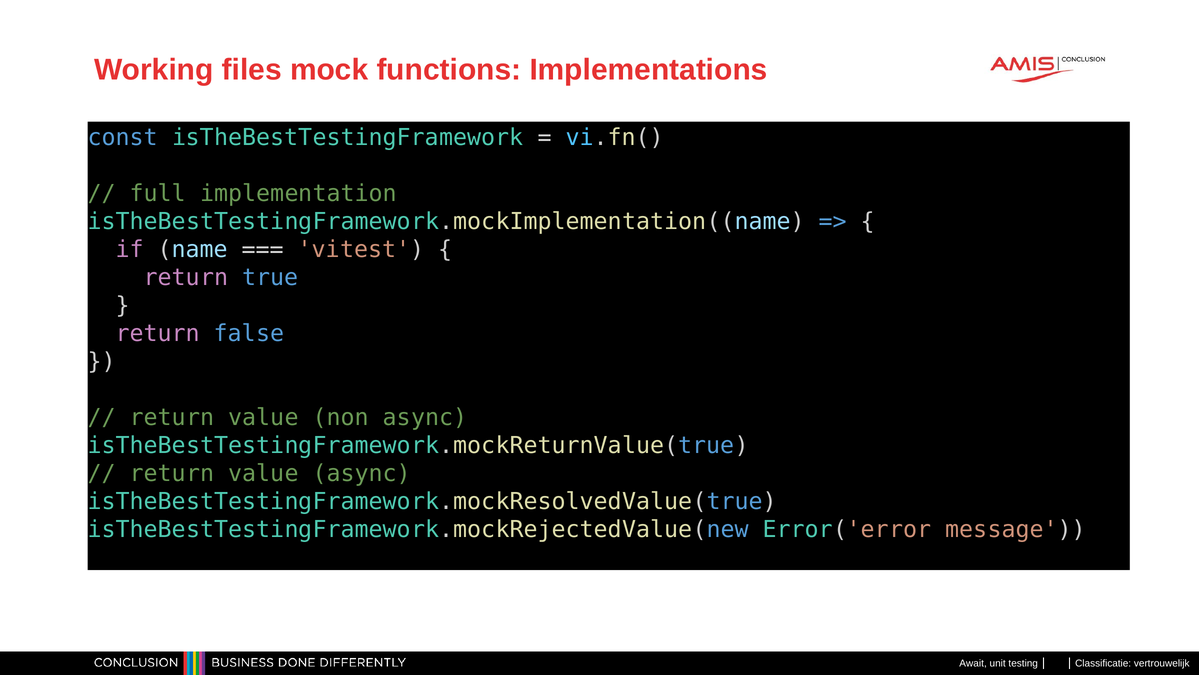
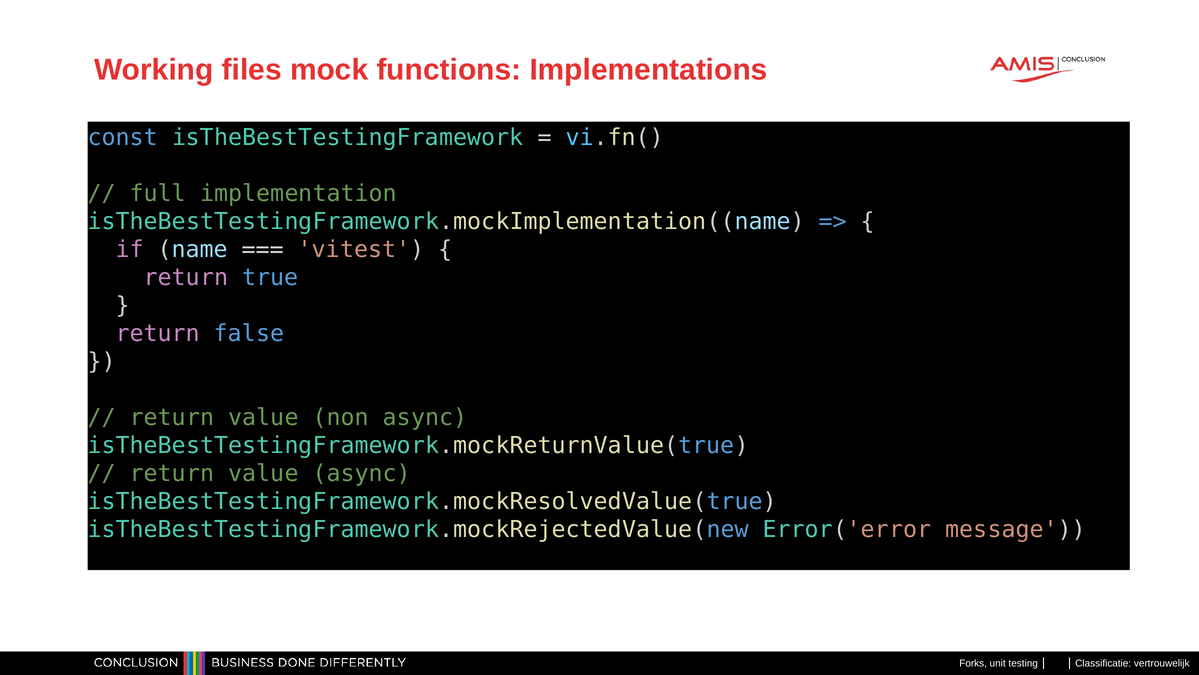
Await: Await -> Forks
